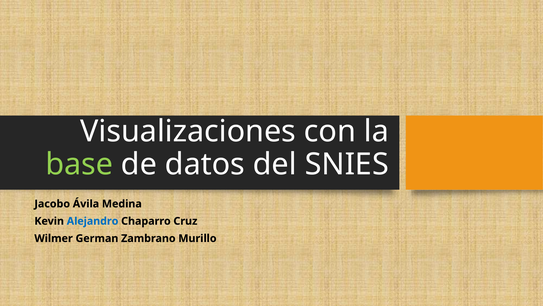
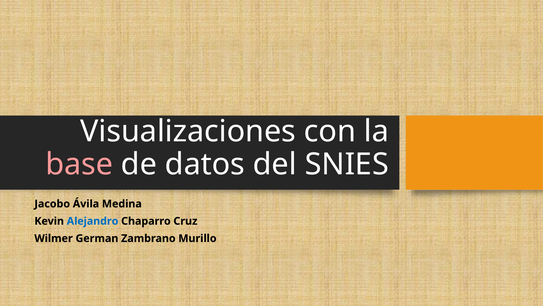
base colour: light green -> pink
